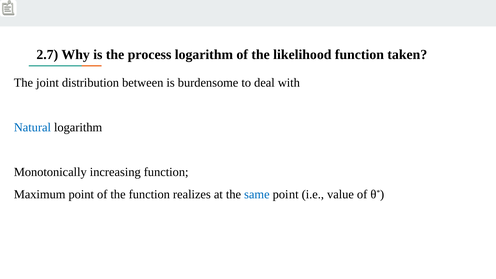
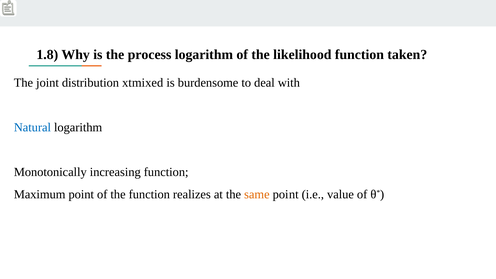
2.7: 2.7 -> 1.8
between: between -> xtmixed
same colour: blue -> orange
